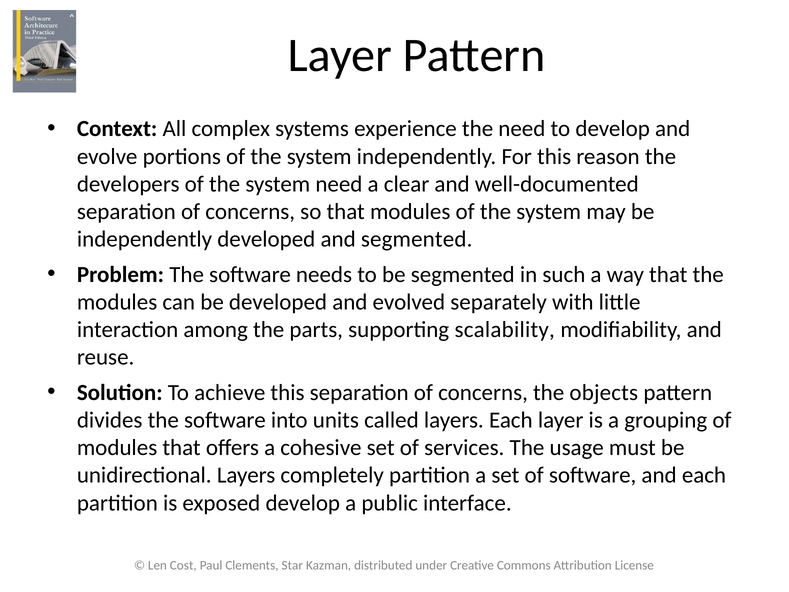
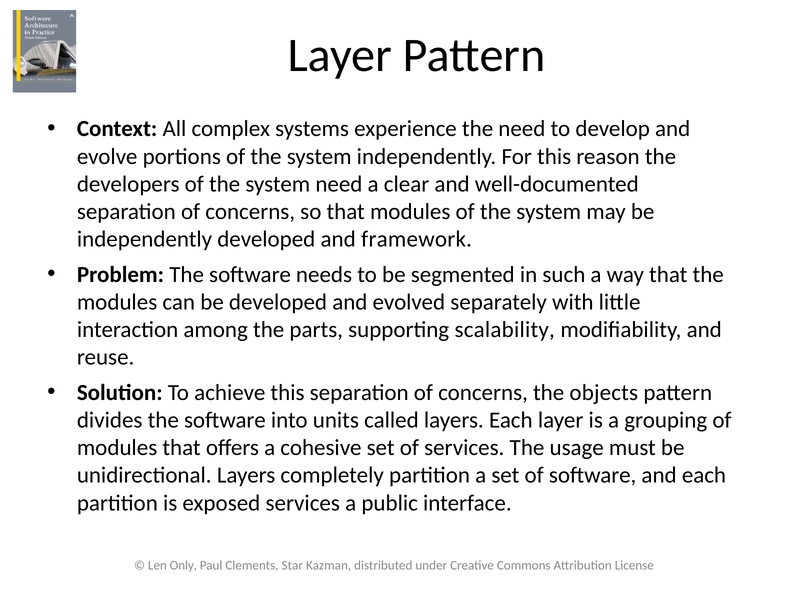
and segmented: segmented -> framework
exposed develop: develop -> services
Cost: Cost -> Only
